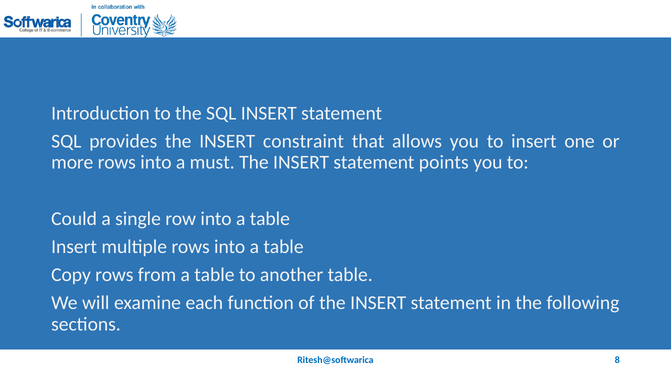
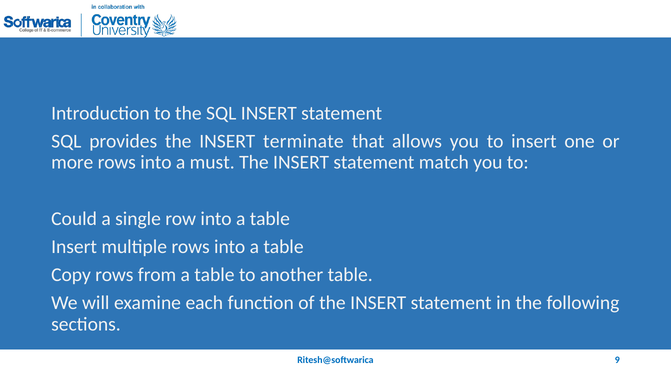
constraint: constraint -> terminate
points: points -> match
8: 8 -> 9
